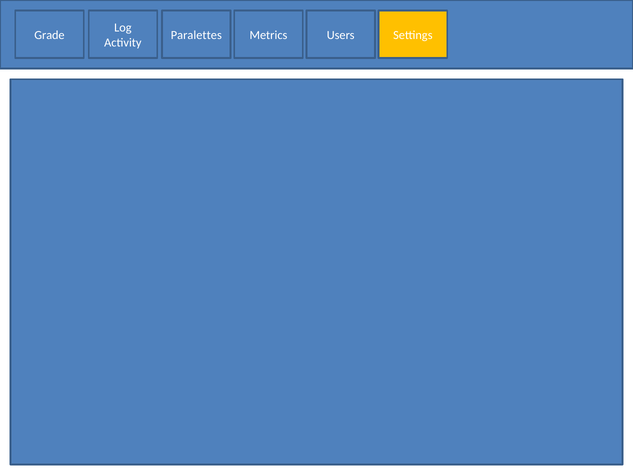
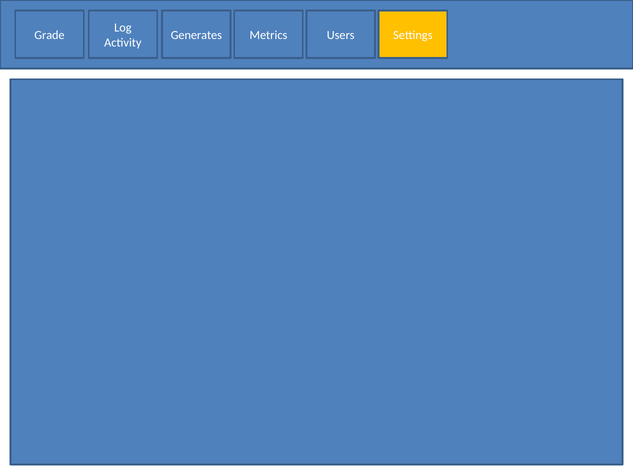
Paralettes: Paralettes -> Generates
